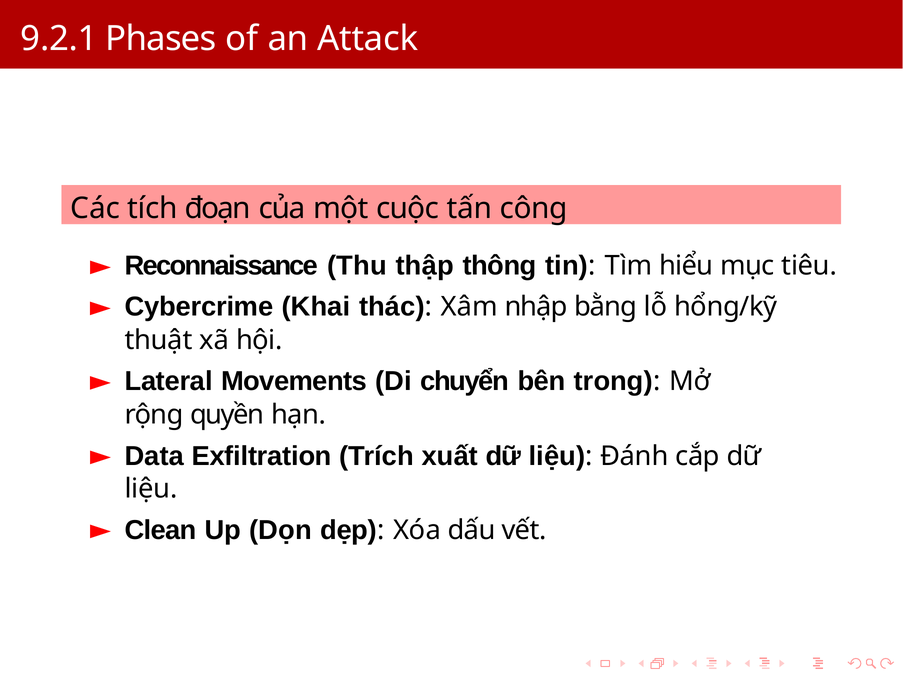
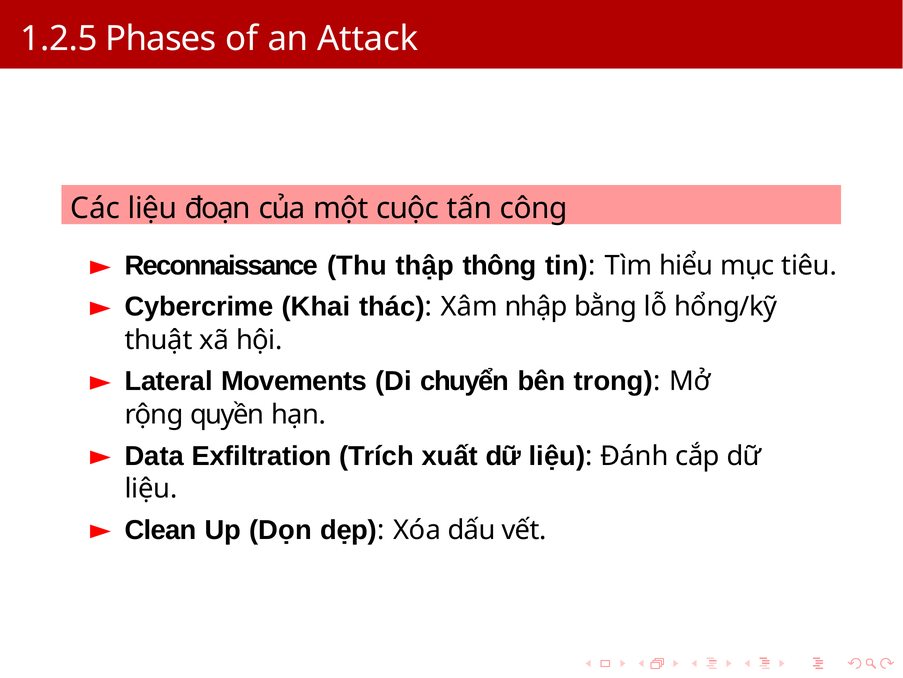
9.2.1: 9.2.1 -> 1.2.5
Các tích: tích -> liệu
